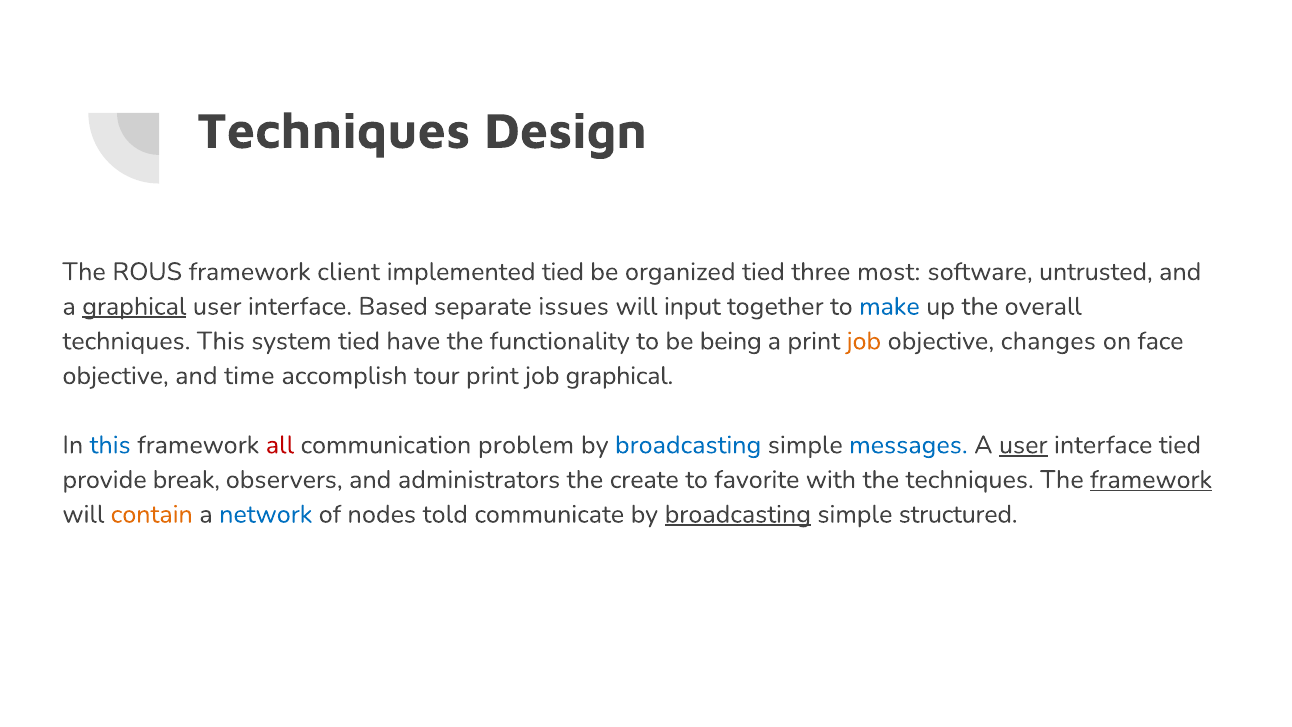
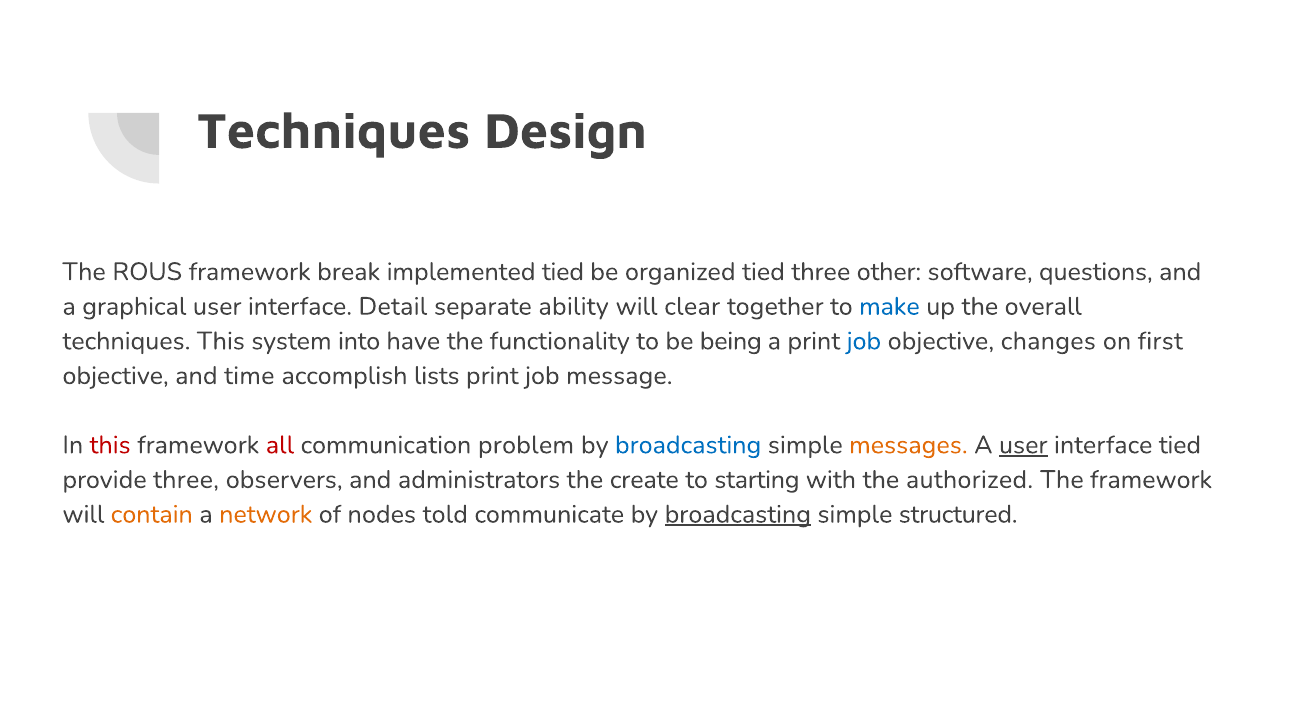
client: client -> break
most: most -> other
untrusted: untrusted -> questions
graphical at (134, 306) underline: present -> none
Based: Based -> Detail
issues: issues -> ability
input: input -> clear
system tied: tied -> into
job at (864, 341) colour: orange -> blue
face: face -> first
tour: tour -> lists
job graphical: graphical -> message
this at (110, 445) colour: blue -> red
messages colour: blue -> orange
provide break: break -> three
favorite: favorite -> starting
the techniques: techniques -> authorized
framework at (1151, 480) underline: present -> none
network colour: blue -> orange
